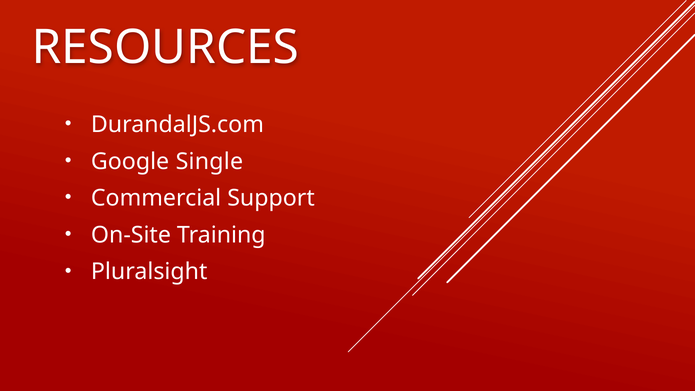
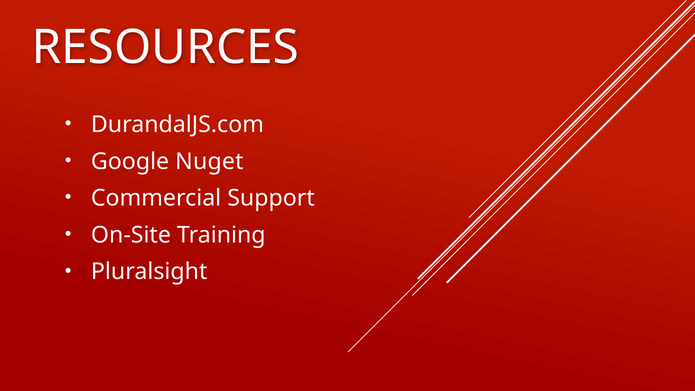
Single: Single -> Nuget
